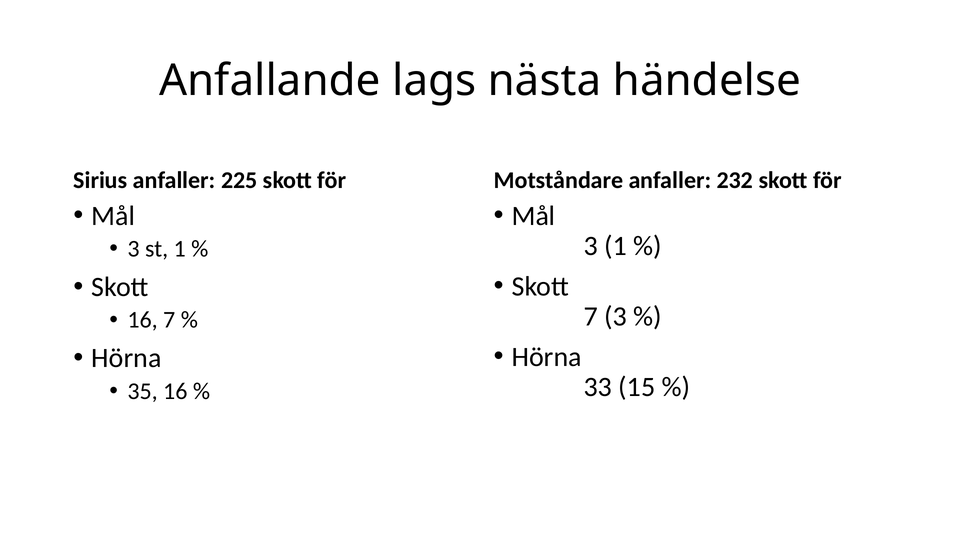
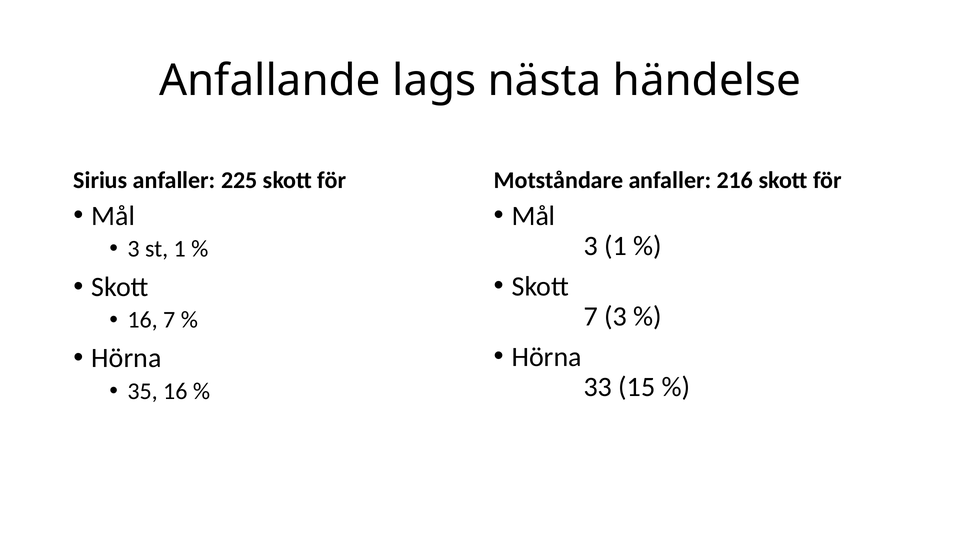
232: 232 -> 216
